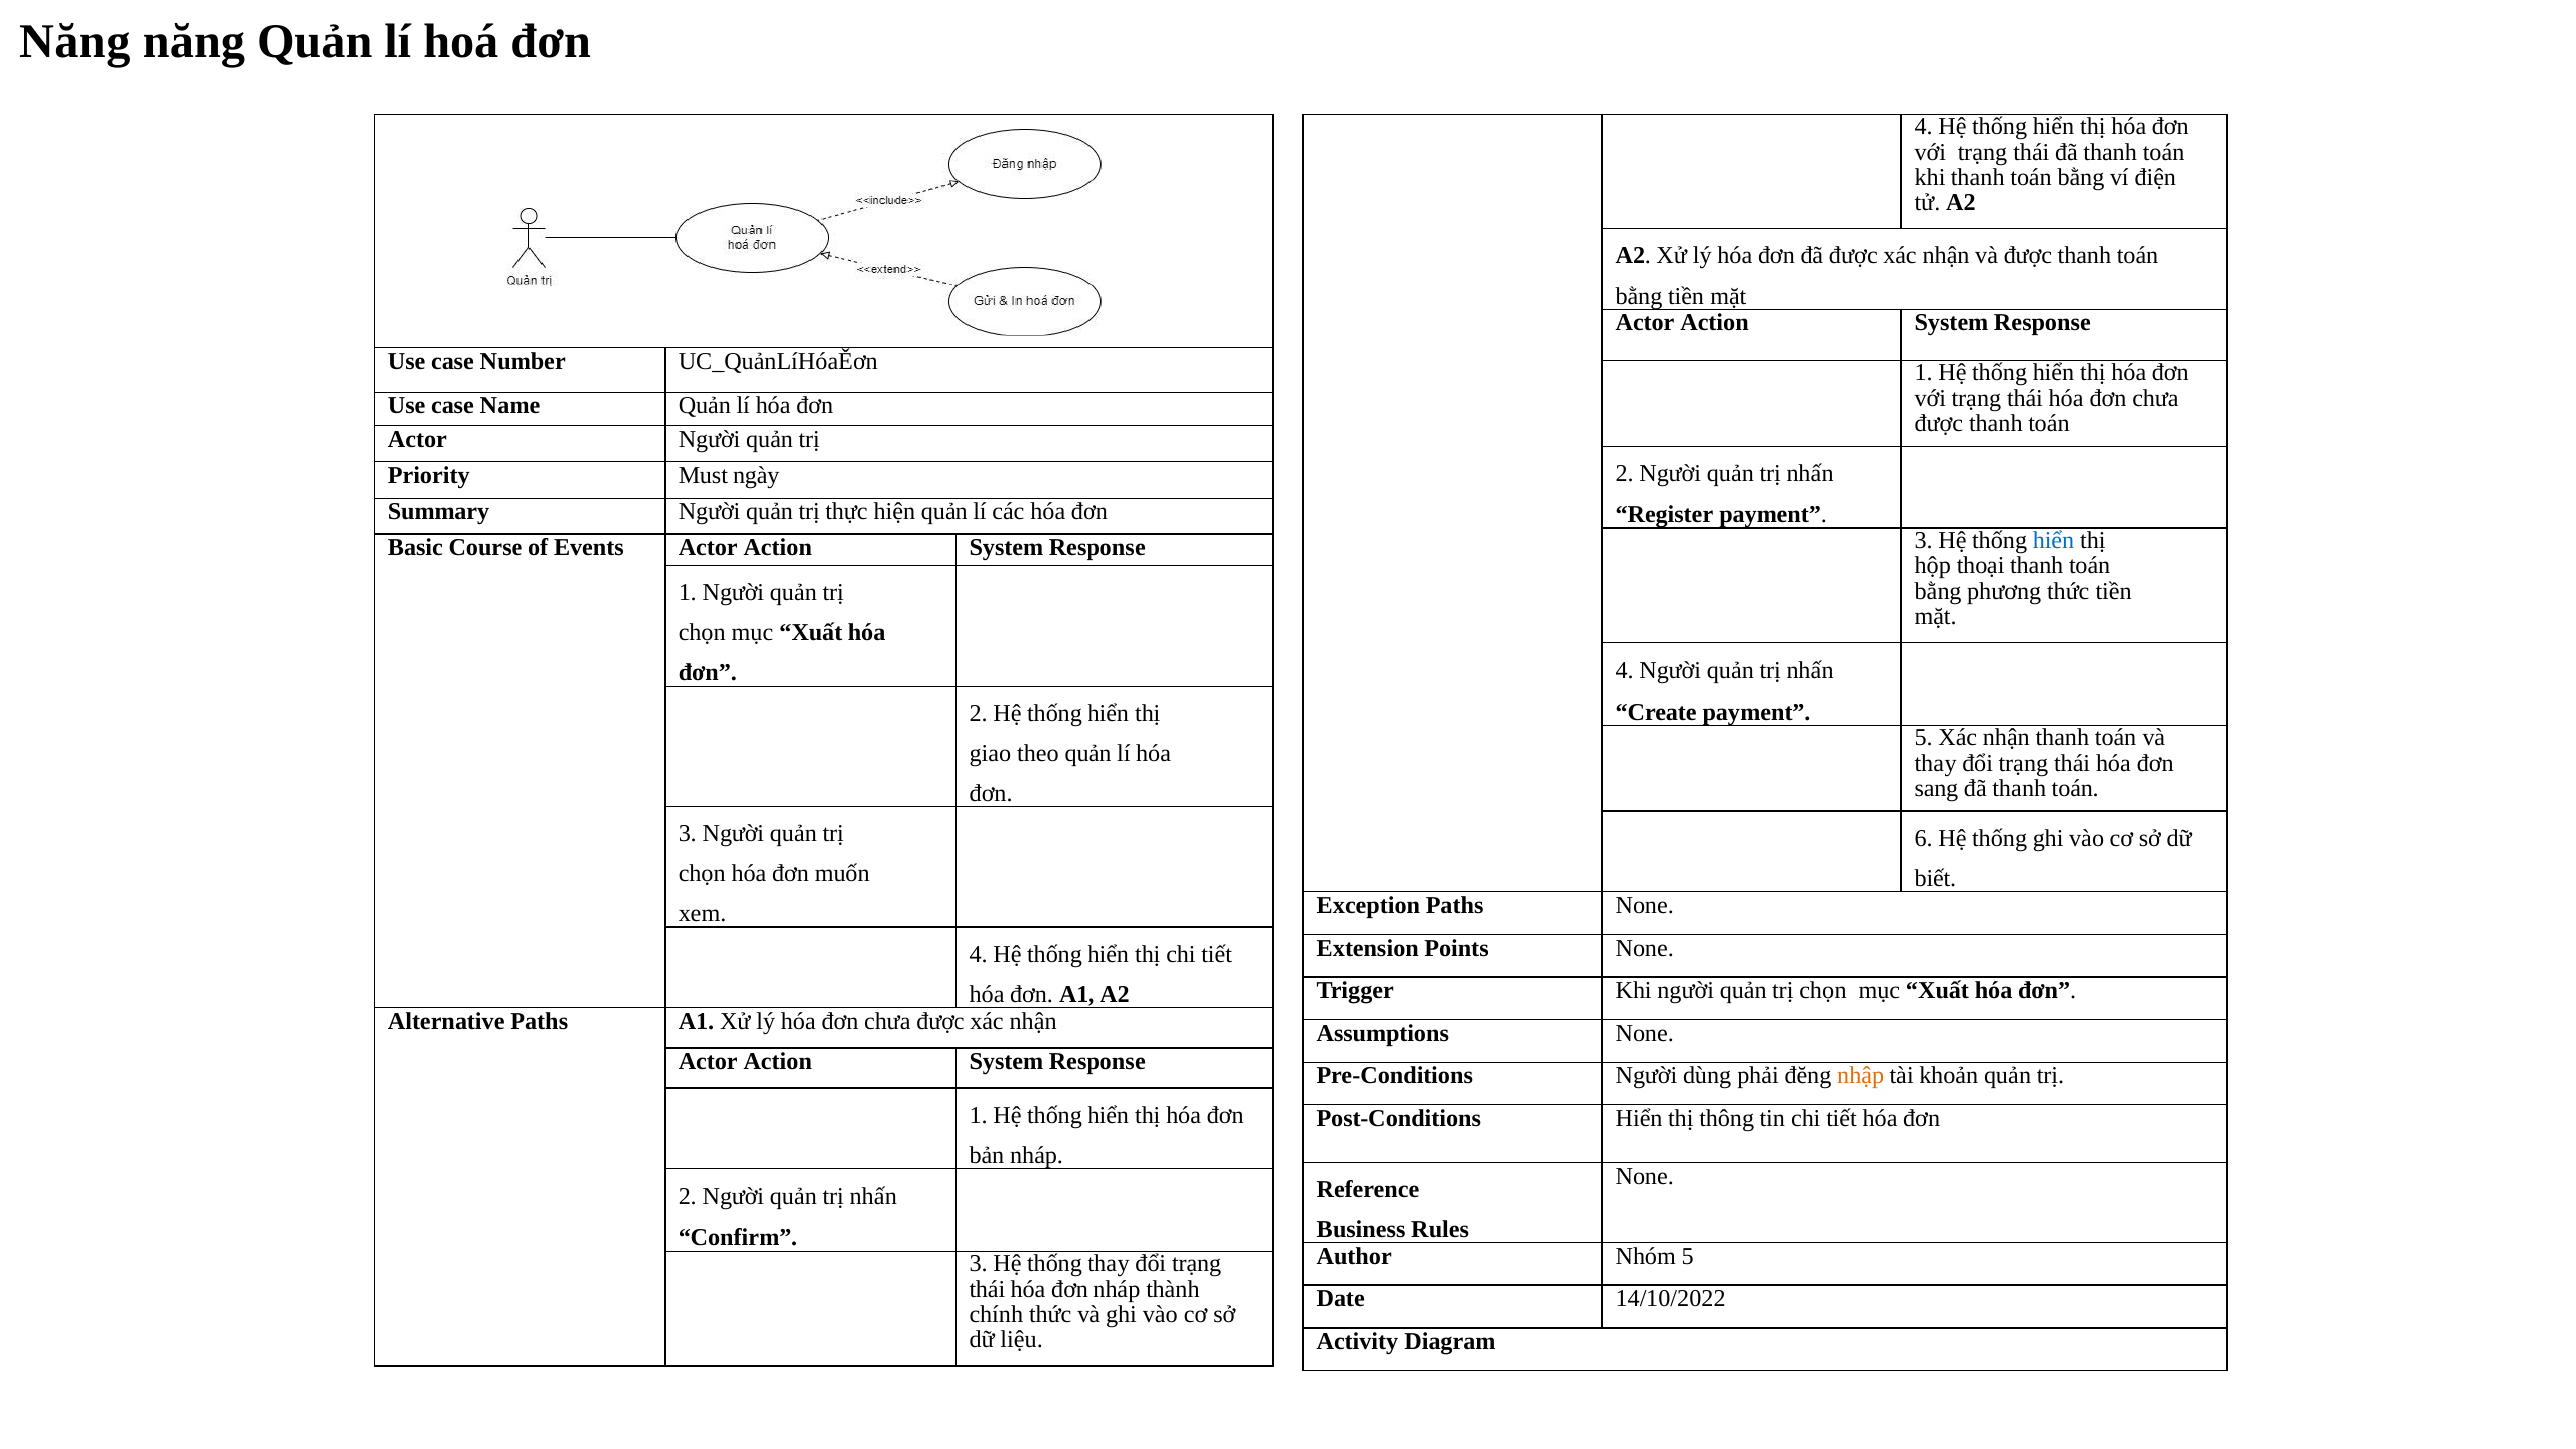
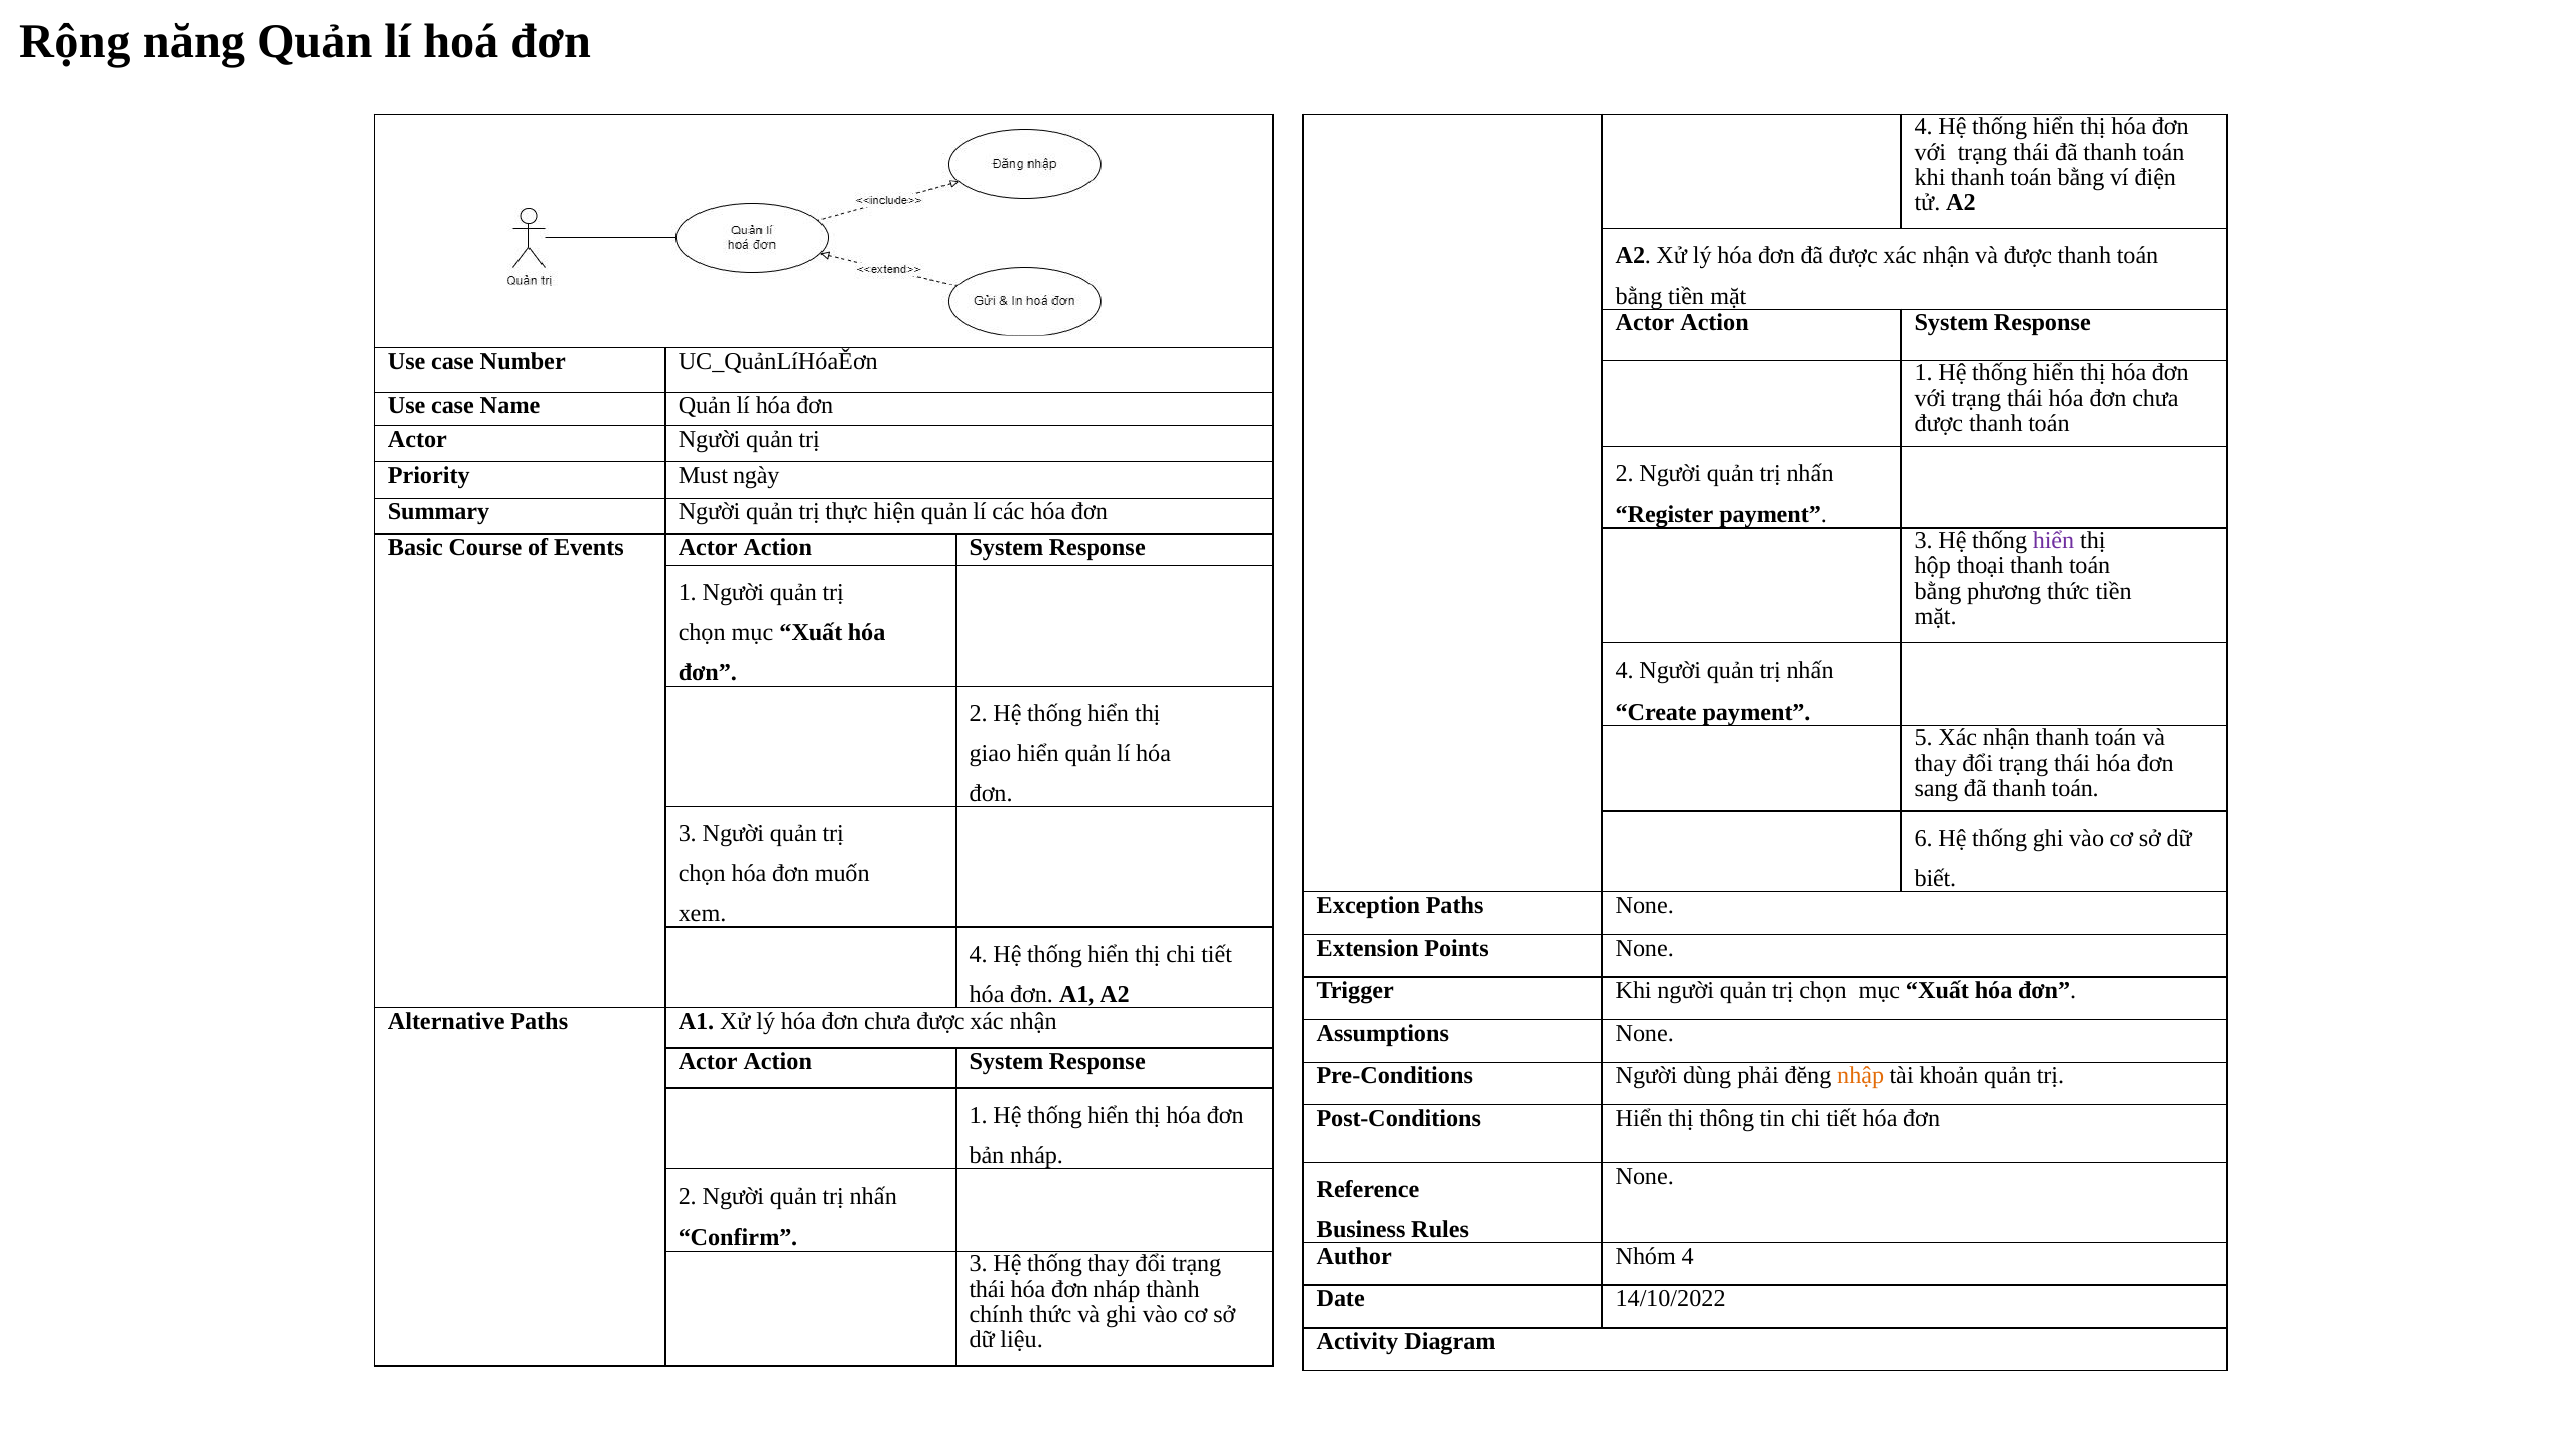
Năng at (75, 42): Năng -> Rộng
hiển at (2053, 541) colour: blue -> purple
giao theo: theo -> hiển
Nhóm 5: 5 -> 4
